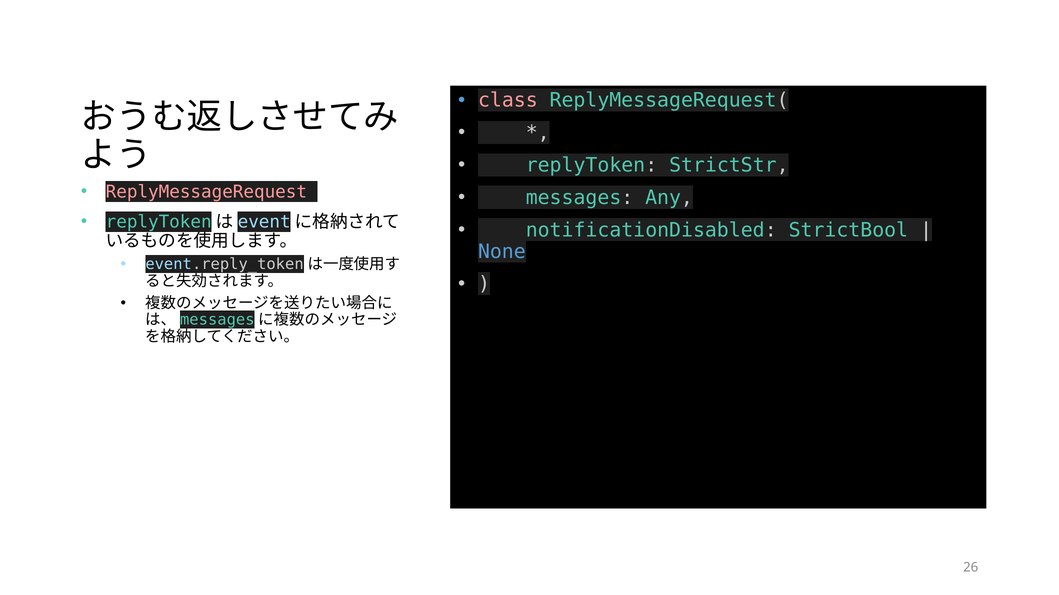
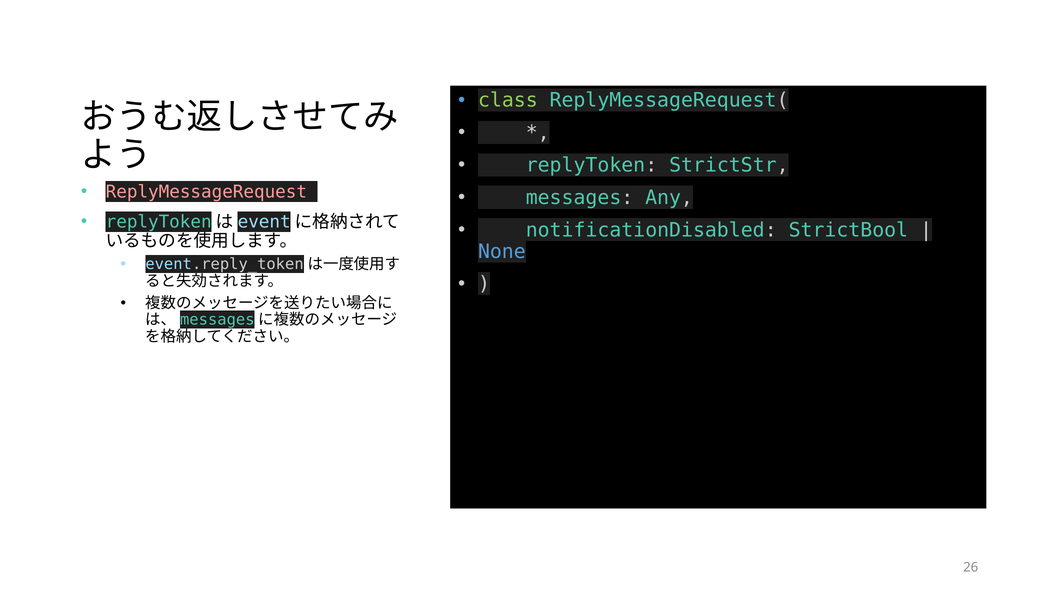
class colour: pink -> light green
